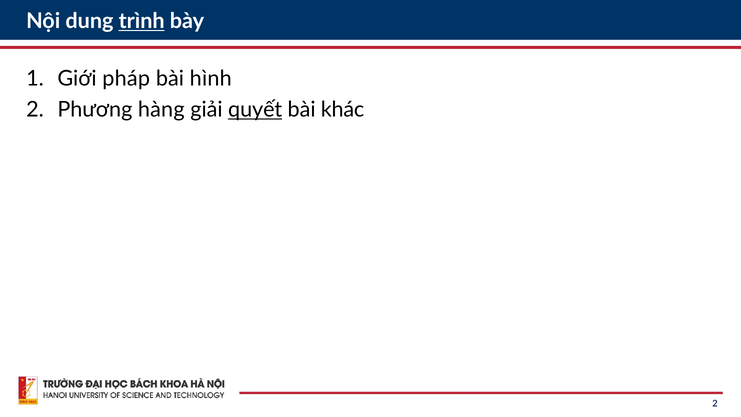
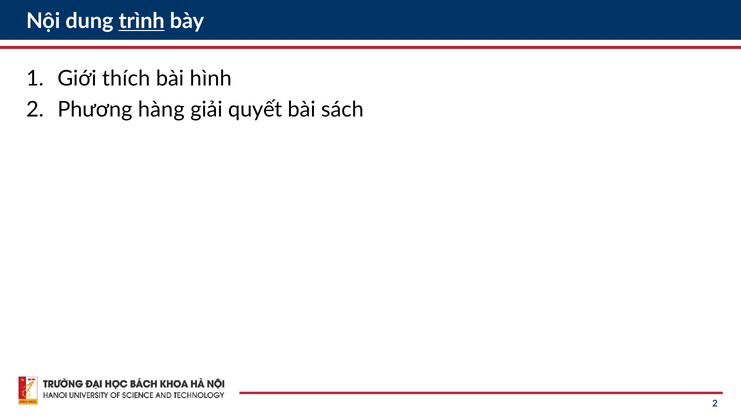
pháp: pháp -> thích
quyết underline: present -> none
khác: khác -> sách
